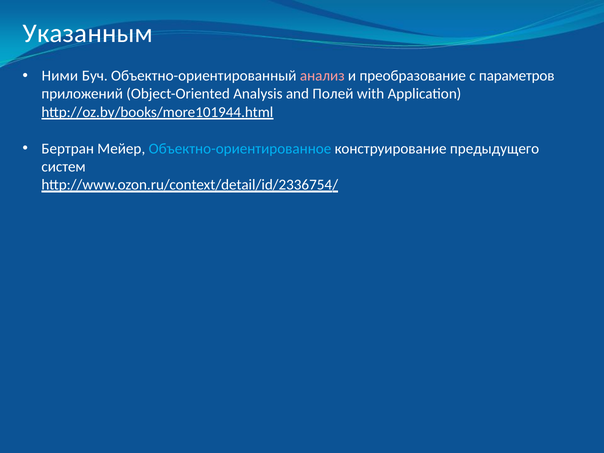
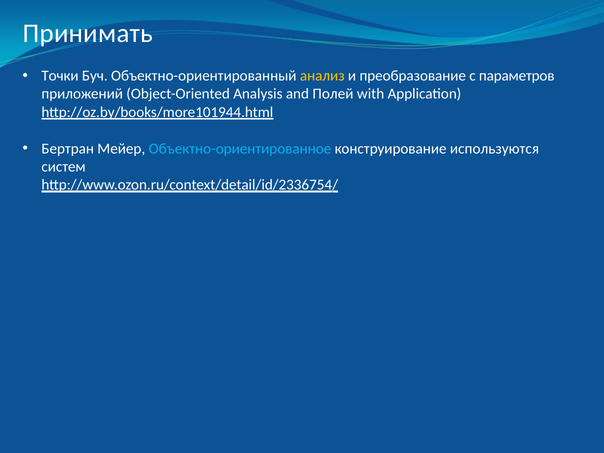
Указанным: Указанным -> Принимать
Ними: Ними -> Точки
анализ colour: pink -> yellow
предыдущего: предыдущего -> используются
